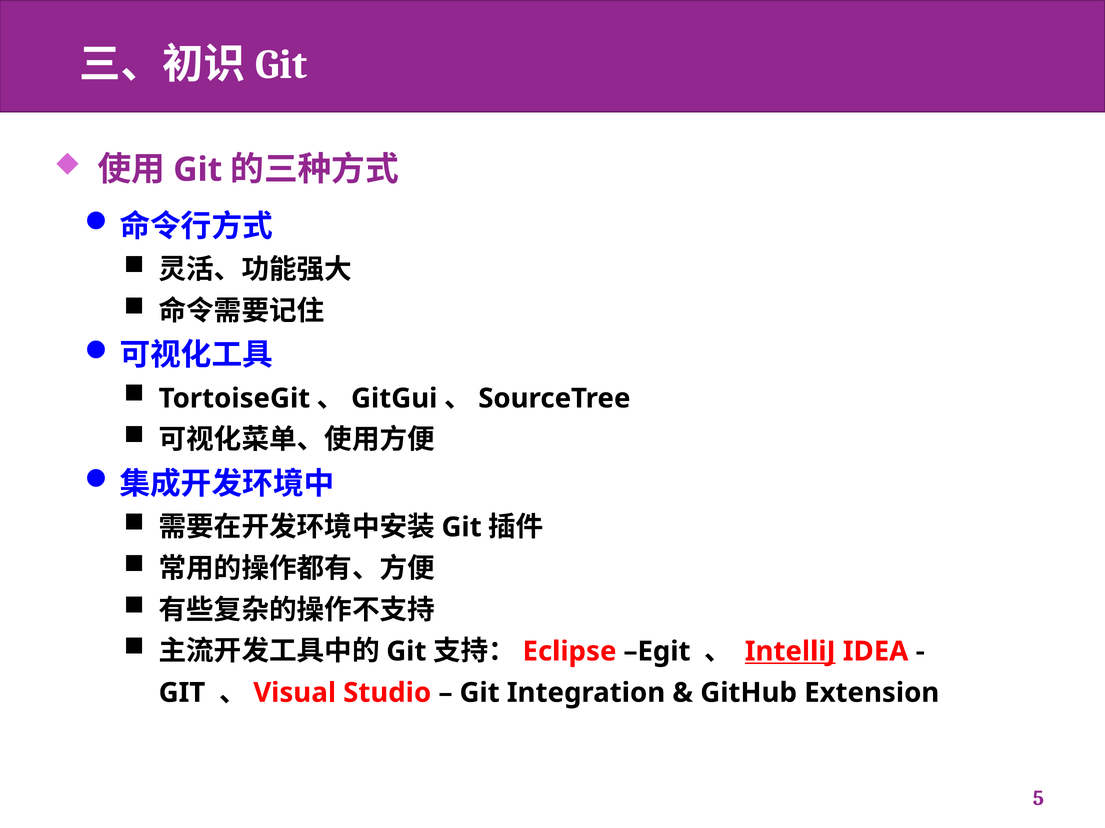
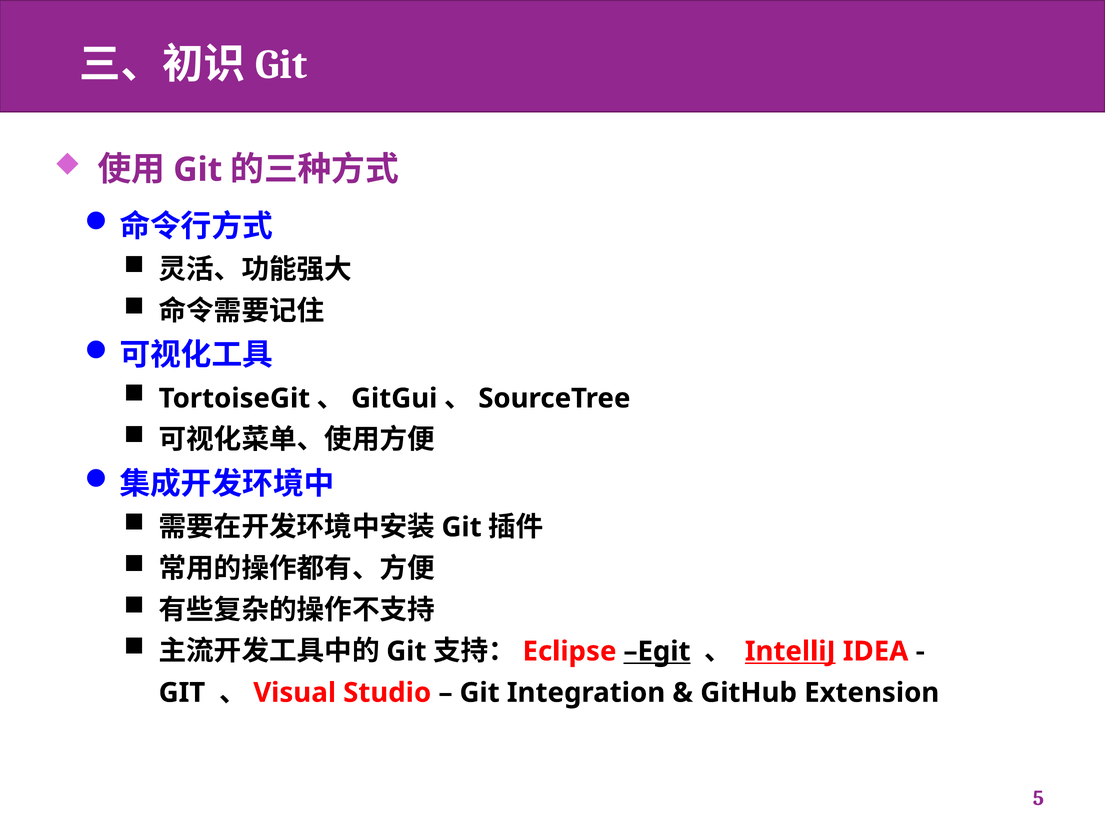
Egit underline: none -> present
